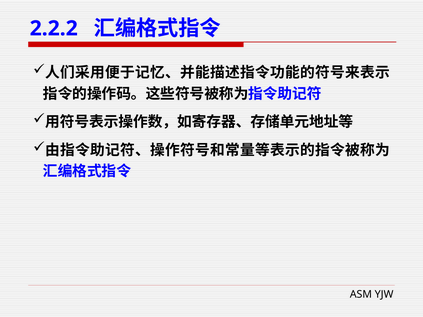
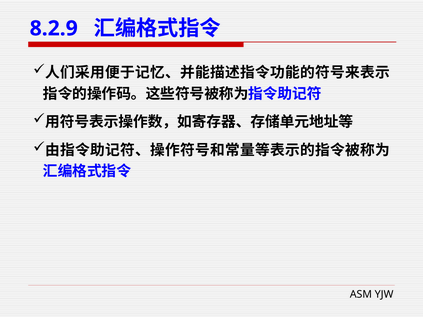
2.2.2: 2.2.2 -> 8.2.9
